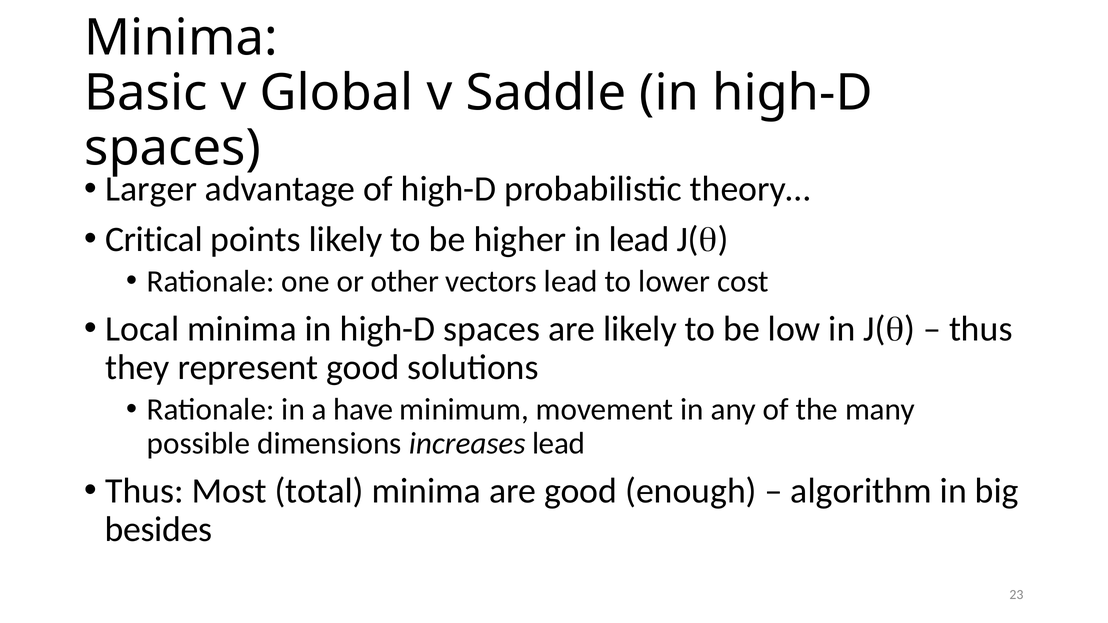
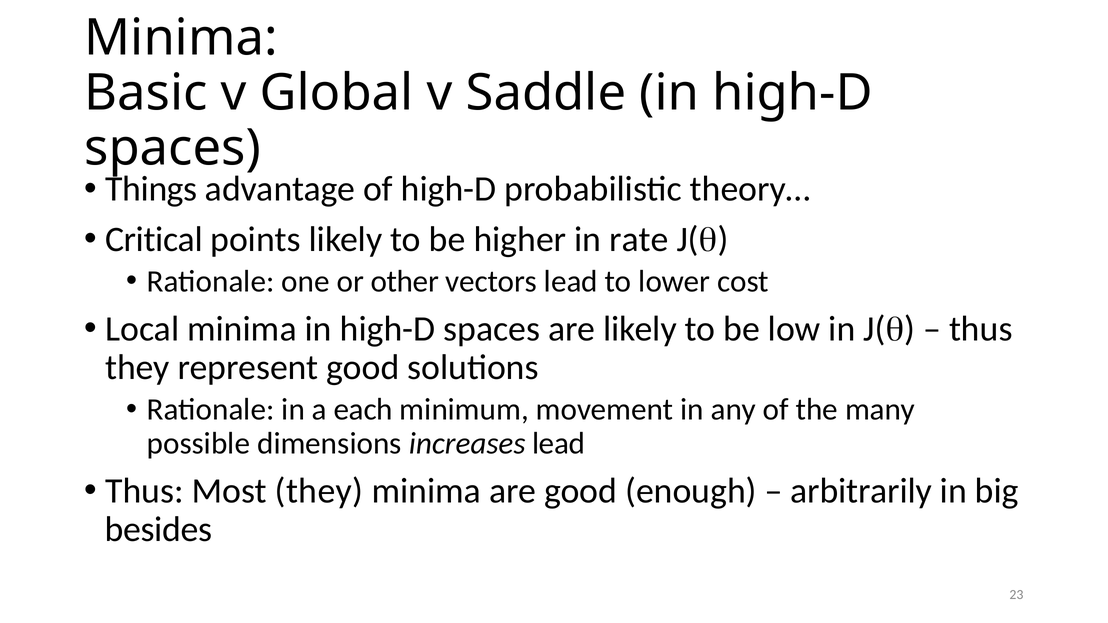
Larger: Larger -> Things
in lead: lead -> rate
have: have -> each
Most total: total -> they
algorithm: algorithm -> arbitrarily
